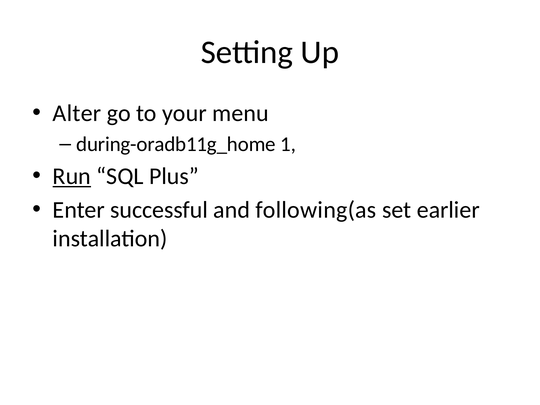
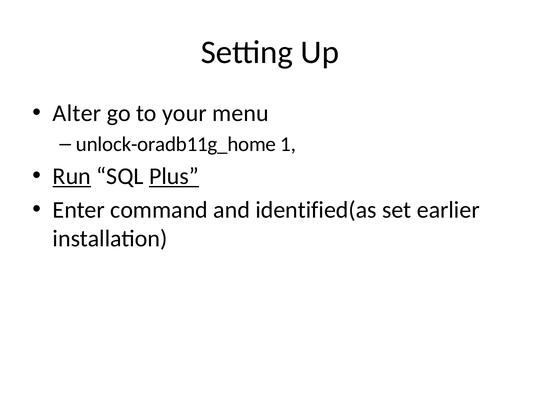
during-oradb11g_home: during-oradb11g_home -> unlock-oradb11g_home
Plus underline: none -> present
successful: successful -> command
following(as: following(as -> identified(as
